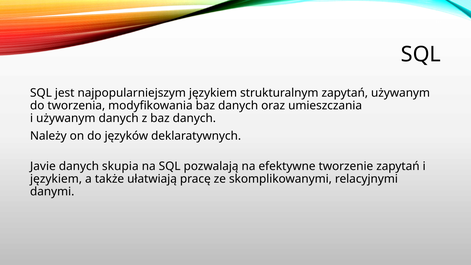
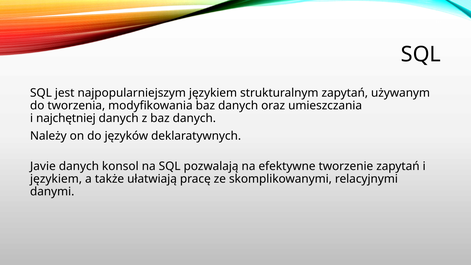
i używanym: używanym -> najchętniej
skupia: skupia -> konsol
